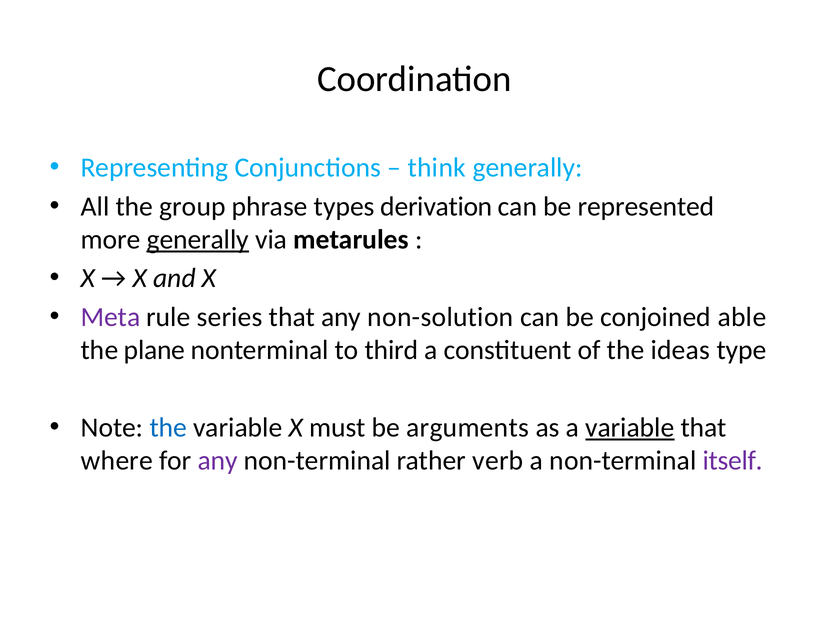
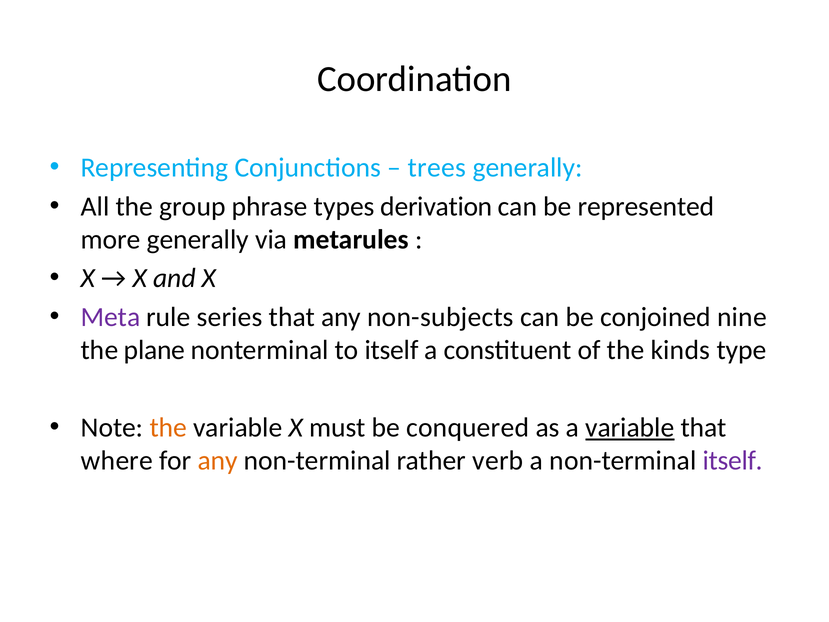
think: think -> trees
generally at (198, 240) underline: present -> none
non-solution: non-solution -> non-subjects
able: able -> nine
to third: third -> itself
ideas: ideas -> kinds
the at (168, 427) colour: blue -> orange
arguments: arguments -> conquered
any at (218, 461) colour: purple -> orange
